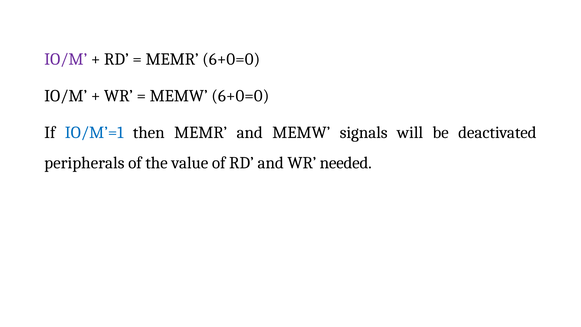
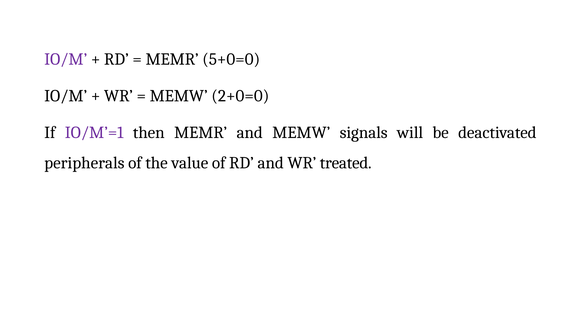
MEMR 6+0=0: 6+0=0 -> 5+0=0
MEMW 6+0=0: 6+0=0 -> 2+0=0
IO/M’=1 colour: blue -> purple
needed: needed -> treated
